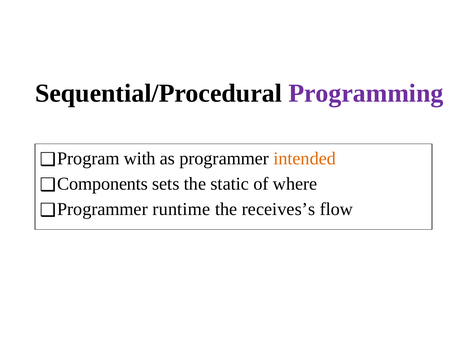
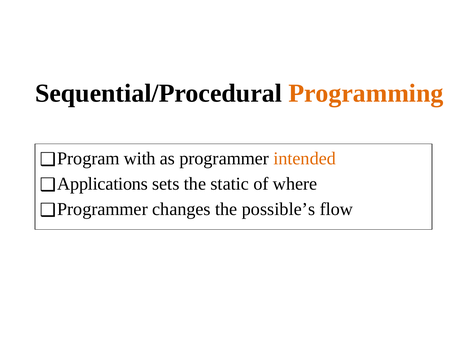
Programming colour: purple -> orange
Components: Components -> Applications
runtime: runtime -> changes
receives’s: receives’s -> possible’s
